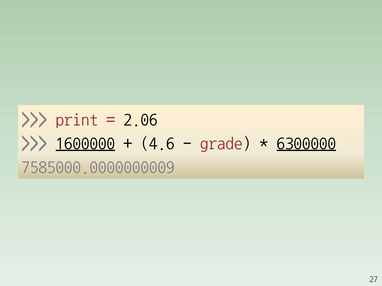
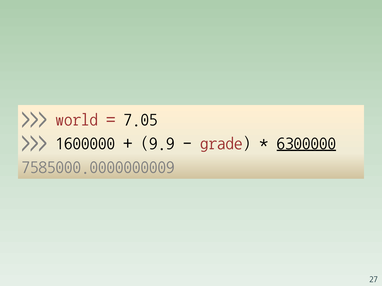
print: print -> world
2.06: 2.06 -> 7.05
1600000 underline: present -> none
4.6: 4.6 -> 9.9
